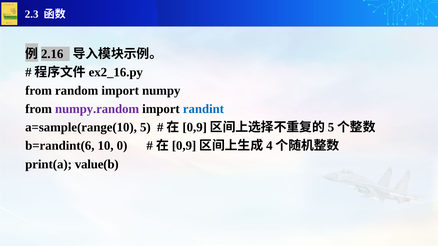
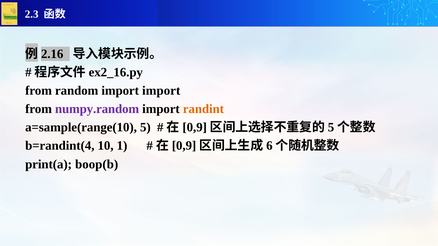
import numpy: numpy -> import
randint colour: blue -> orange
b=randint(6: b=randint(6 -> b=randint(4
0: 0 -> 1
4: 4 -> 6
value(b: value(b -> boop(b
